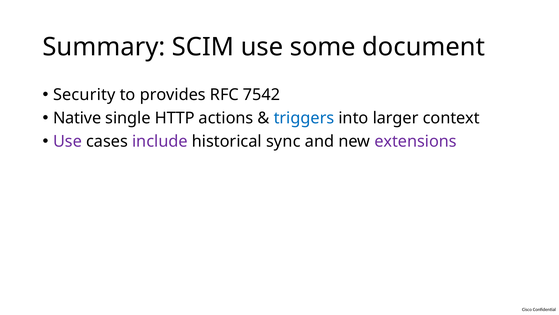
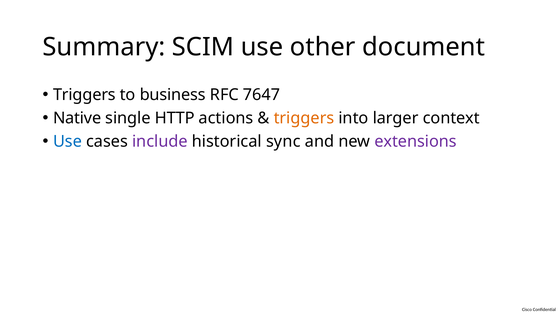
some: some -> other
Security at (84, 94): Security -> Triggers
provides: provides -> business
7542: 7542 -> 7647
triggers at (304, 118) colour: blue -> orange
Use at (68, 141) colour: purple -> blue
